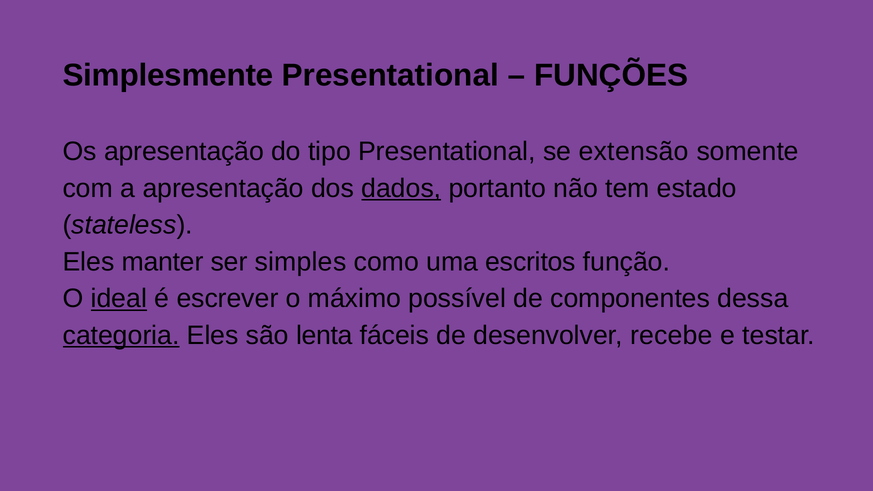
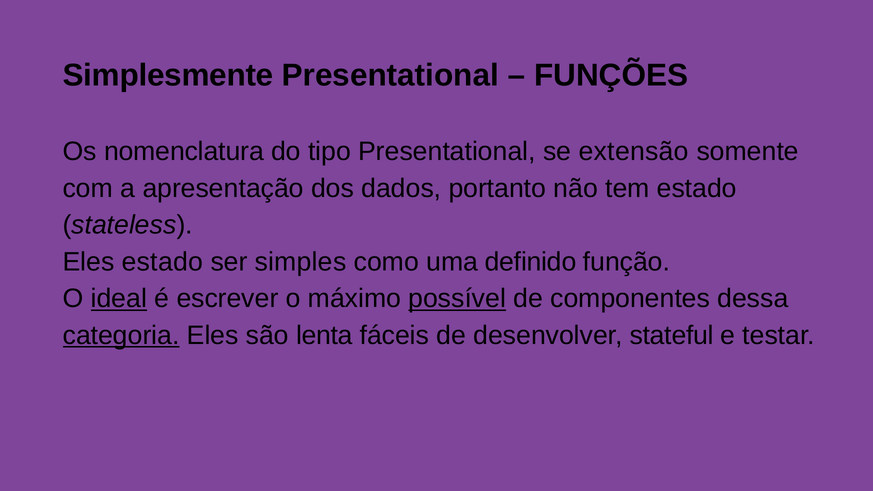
Os apresentação: apresentação -> nomenclatura
dados underline: present -> none
Eles manter: manter -> estado
escritos: escritos -> definido
possível underline: none -> present
recebe: recebe -> stateful
